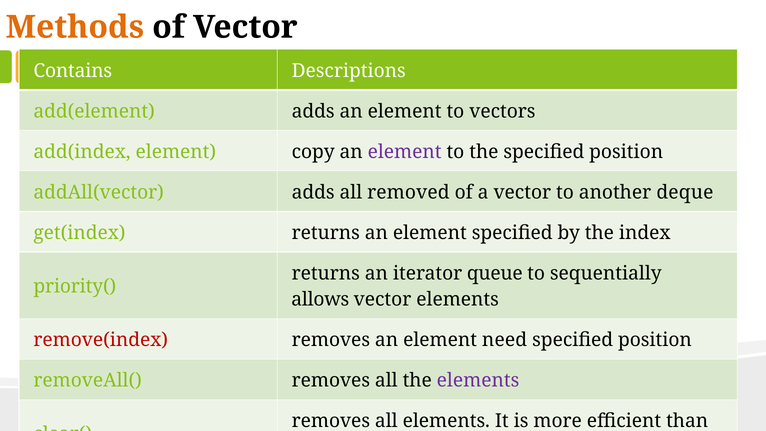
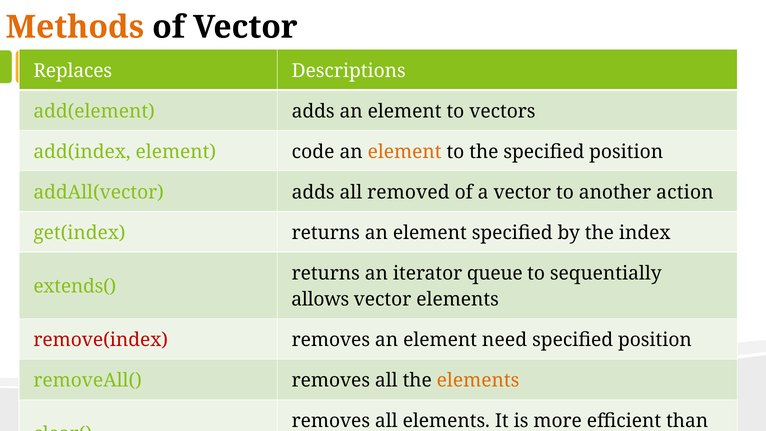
Contains: Contains -> Replaces
copy: copy -> code
element at (405, 152) colour: purple -> orange
deque: deque -> action
priority(: priority( -> extends(
elements at (478, 380) colour: purple -> orange
